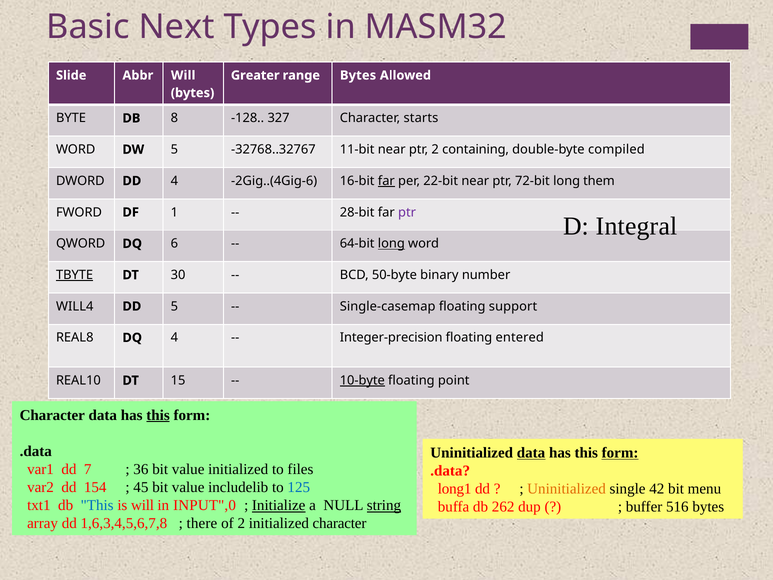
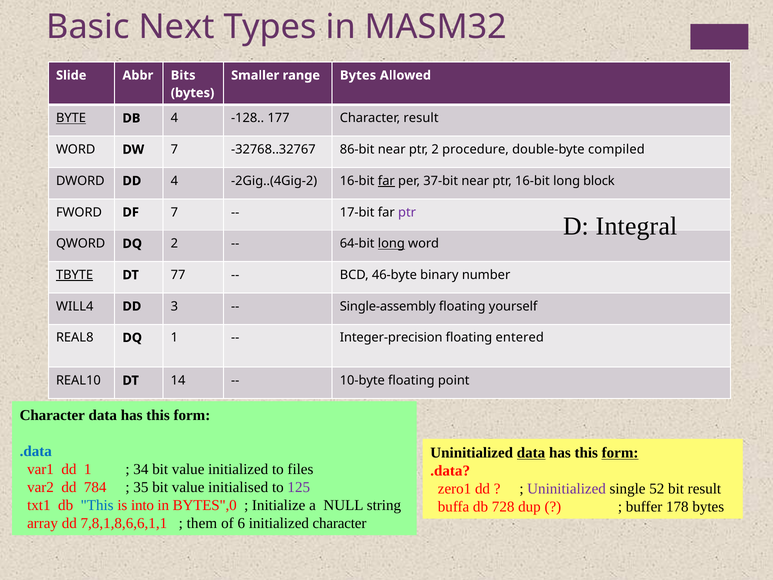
Abbr Will: Will -> Bits
Greater: Greater -> Smaller
BYTE underline: none -> present
DB 8: 8 -> 4
327: 327 -> 177
Character starts: starts -> result
DW 5: 5 -> 7
11-bit: 11-bit -> 86-bit
containing: containing -> procedure
-2Gig..(4Gig-6: -2Gig..(4Gig-6 -> -2Gig..(4Gig-2
22-bit: 22-bit -> 37-bit
ptr 72-bit: 72-bit -> 16-bit
them: them -> block
DF 1: 1 -> 7
28-bit: 28-bit -> 17-bit
DQ 6: 6 -> 2
30: 30 -> 77
50-byte: 50-byte -> 46-byte
DD 5: 5 -> 3
Single-casemap: Single-casemap -> Single-assembly
support: support -> yourself
DQ 4: 4 -> 1
15: 15 -> 14
10-byte underline: present -> none
this at (158, 415) underline: present -> none
.data at (36, 451) colour: black -> blue
dd 7: 7 -> 1
36: 36 -> 34
154: 154 -> 784
45: 45 -> 35
includelib: includelib -> initialised
125 colour: blue -> purple
long1: long1 -> zero1
Uninitialized at (567, 489) colour: orange -> purple
42: 42 -> 52
bit menu: menu -> result
is will: will -> into
INPUT",0: INPUT",0 -> BYTES",0
Initialize underline: present -> none
string underline: present -> none
262: 262 -> 728
516: 516 -> 178
1,6,3,4,5,6,7,8: 1,6,3,4,5,6,7,8 -> 7,8,1,8,6,6,1,1
there: there -> them
of 2: 2 -> 6
